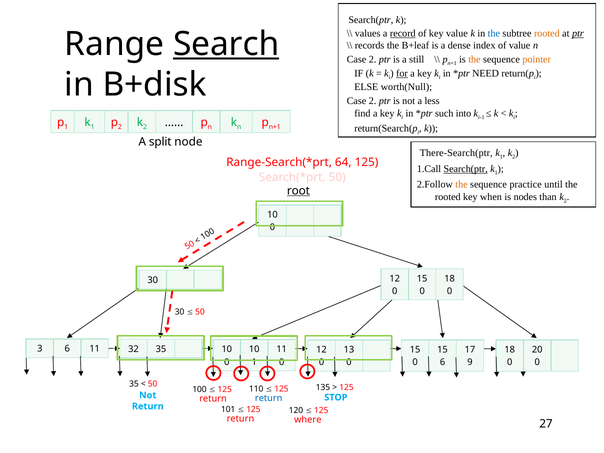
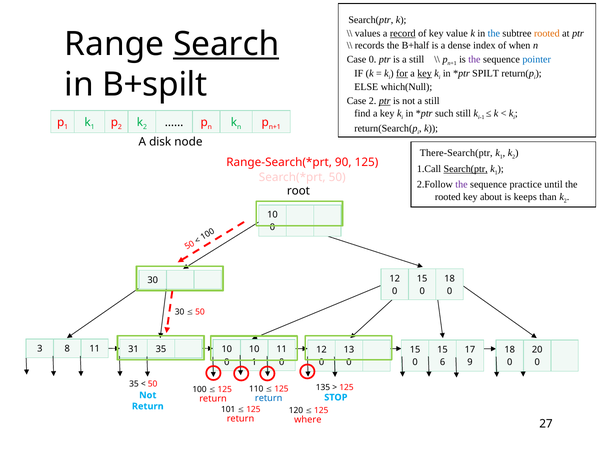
ptr at (578, 33) underline: present -> none
B+leaf: B+leaf -> B+half
of value: value -> when
2 at (373, 60): 2 -> 0
the at (474, 60) colour: orange -> purple
pointer colour: orange -> blue
key at (425, 73) underline: none -> present
NEED: NEED -> SPILT
B+disk: B+disk -> B+spilt
worth(Null: worth(Null -> which(Null
ptr at (385, 101) underline: none -> present
not a less: less -> still
such into: into -> still
split: split -> disk
64: 64 -> 90
the at (461, 185) colour: orange -> purple
root underline: present -> none
when: when -> about
nodes: nodes -> keeps
3 6: 6 -> 8
32: 32 -> 31
